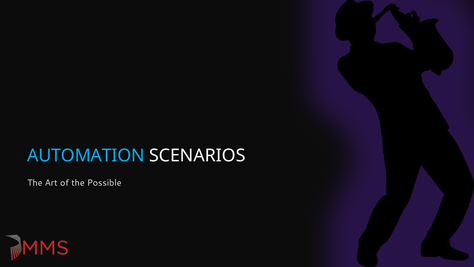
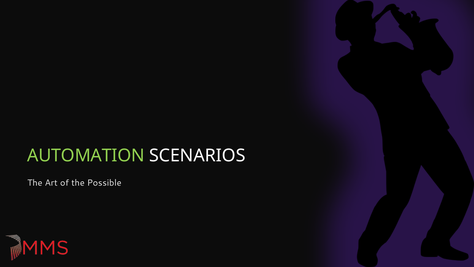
AUTOMATION colour: light blue -> light green
